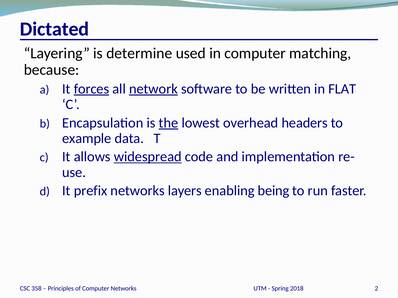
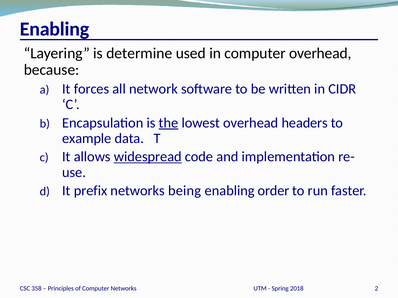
Dictated at (55, 29): Dictated -> Enabling
computer matching: matching -> overhead
forces underline: present -> none
network underline: present -> none
FLAT: FLAT -> CIDR
layers: layers -> being
being: being -> order
